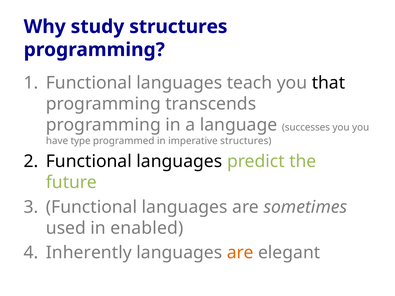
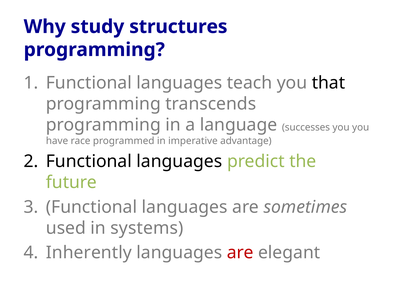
type: type -> race
imperative structures: structures -> advantage
enabled: enabled -> systems
are at (240, 253) colour: orange -> red
